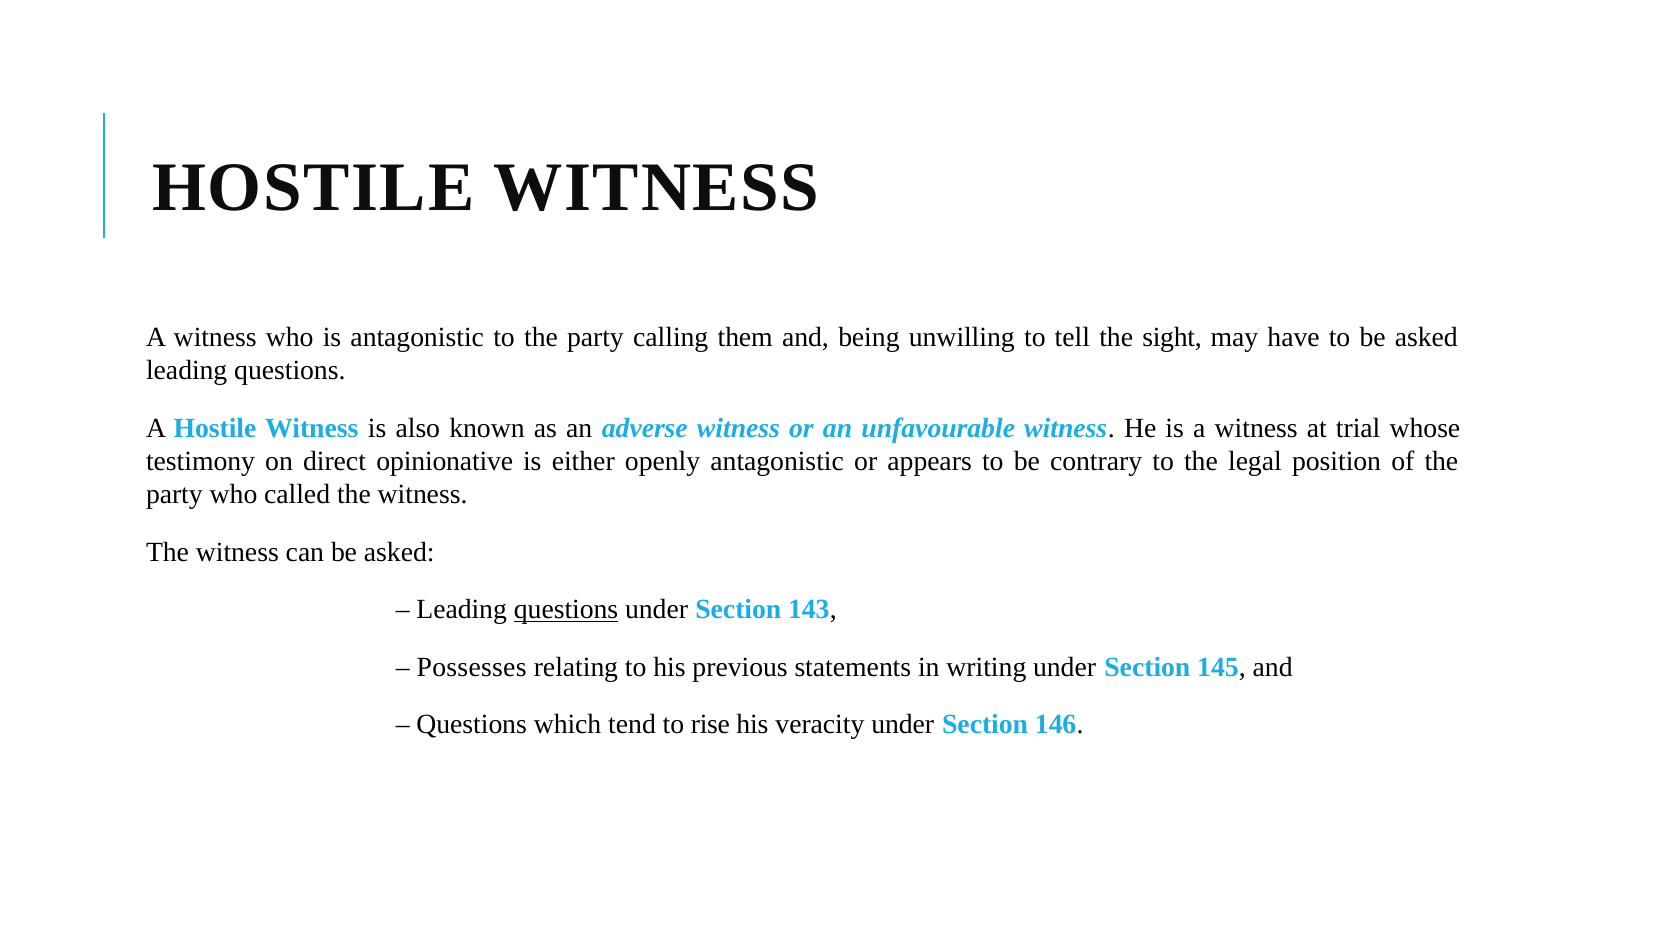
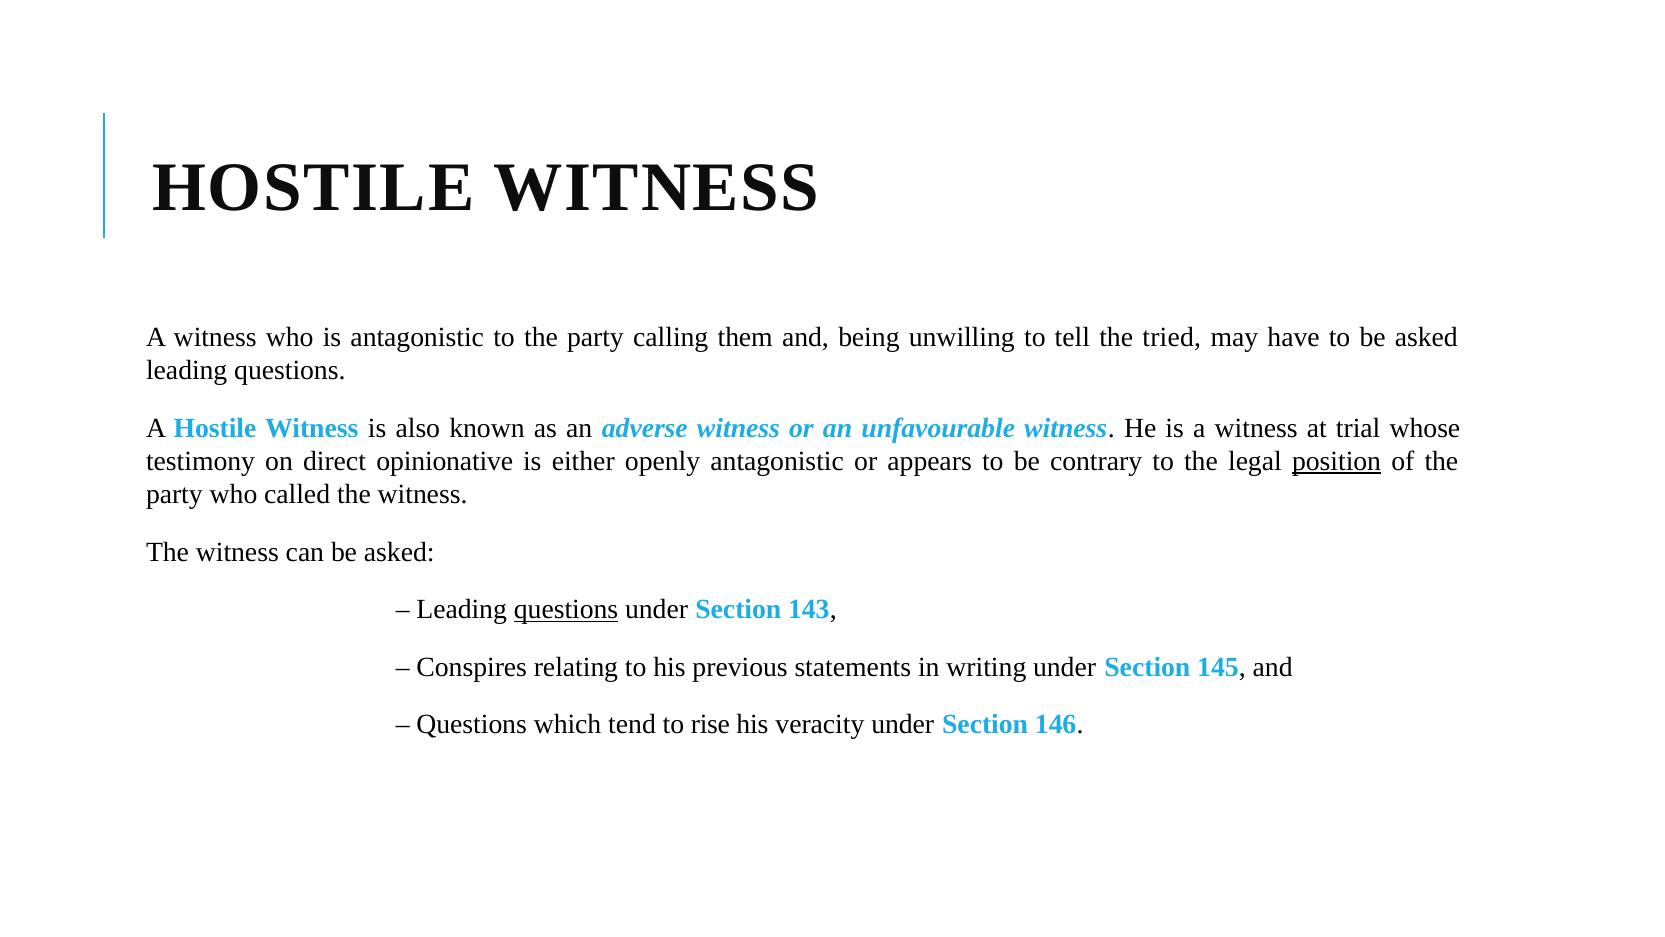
sight: sight -> tried
position underline: none -> present
Possesses: Possesses -> Conspires
